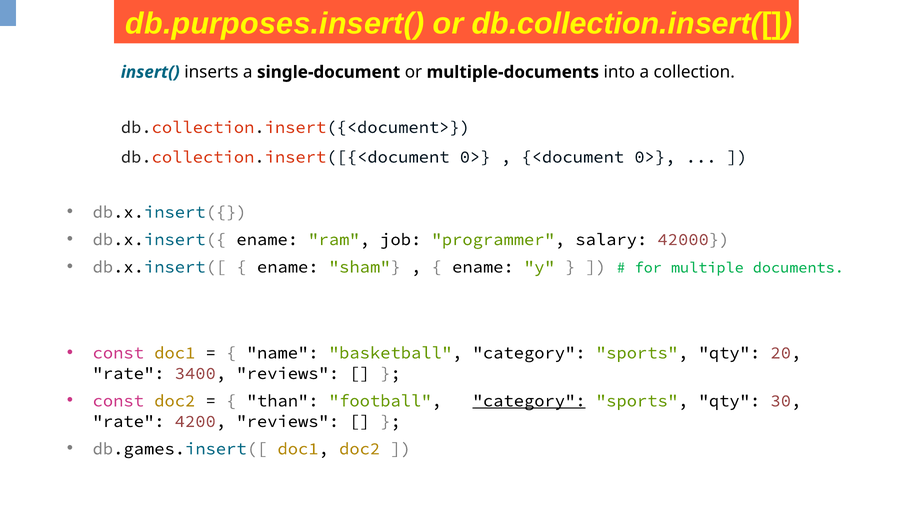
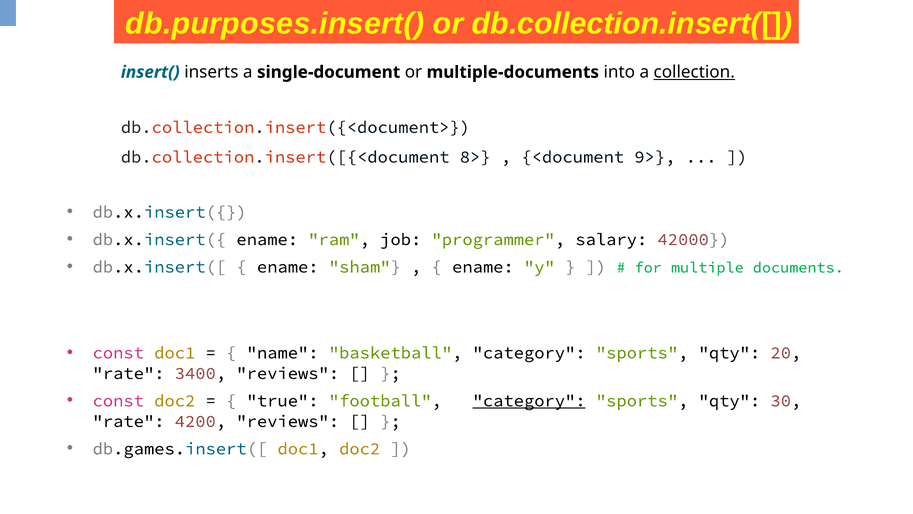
collection underline: none -> present
db.collection.insert([{<document 0>: 0> -> 8>
<document 0>: 0> -> 9>
than: than -> true
